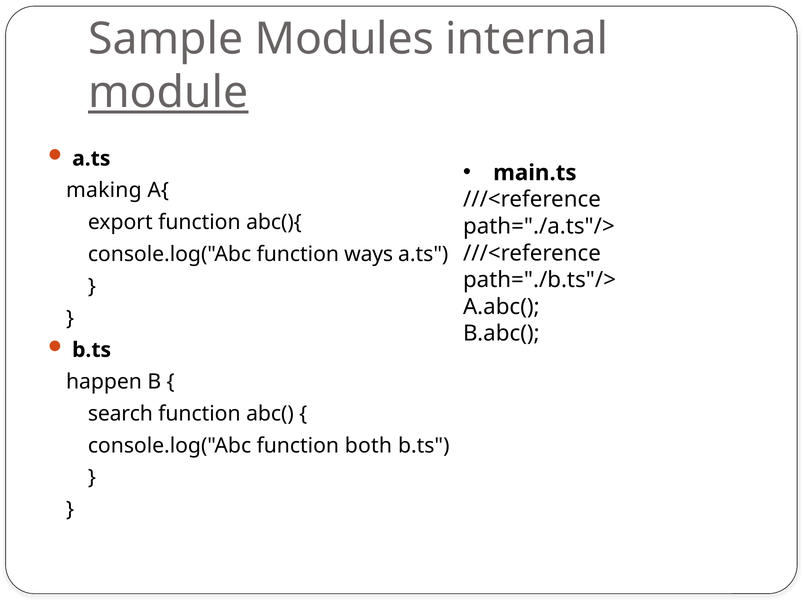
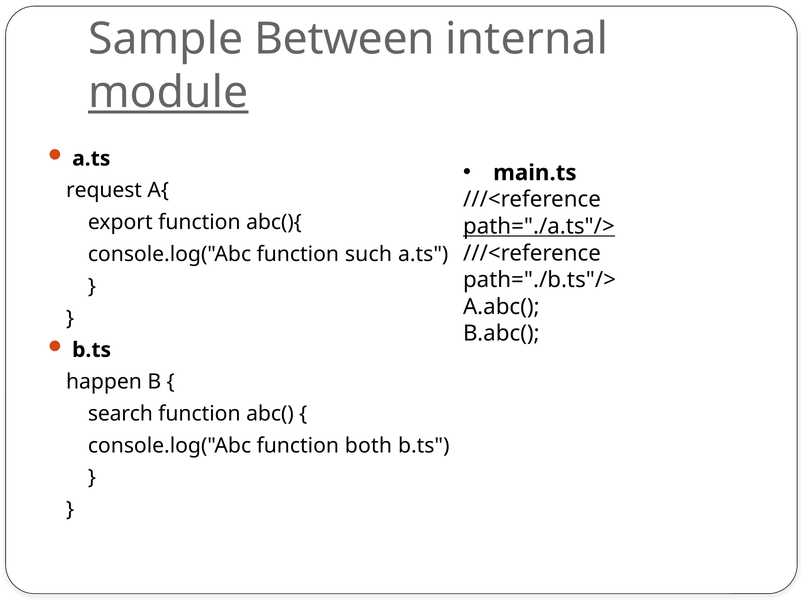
Modules: Modules -> Between
making: making -> request
path="./a.ts"/> underline: none -> present
ways: ways -> such
